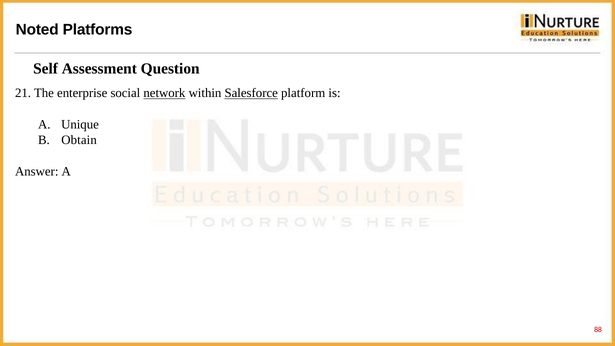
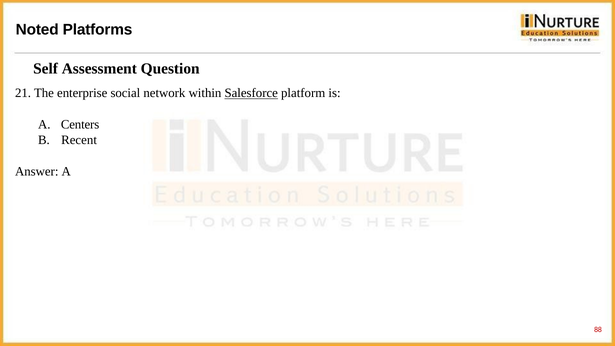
network underline: present -> none
Unique: Unique -> Centers
Obtain: Obtain -> Recent
